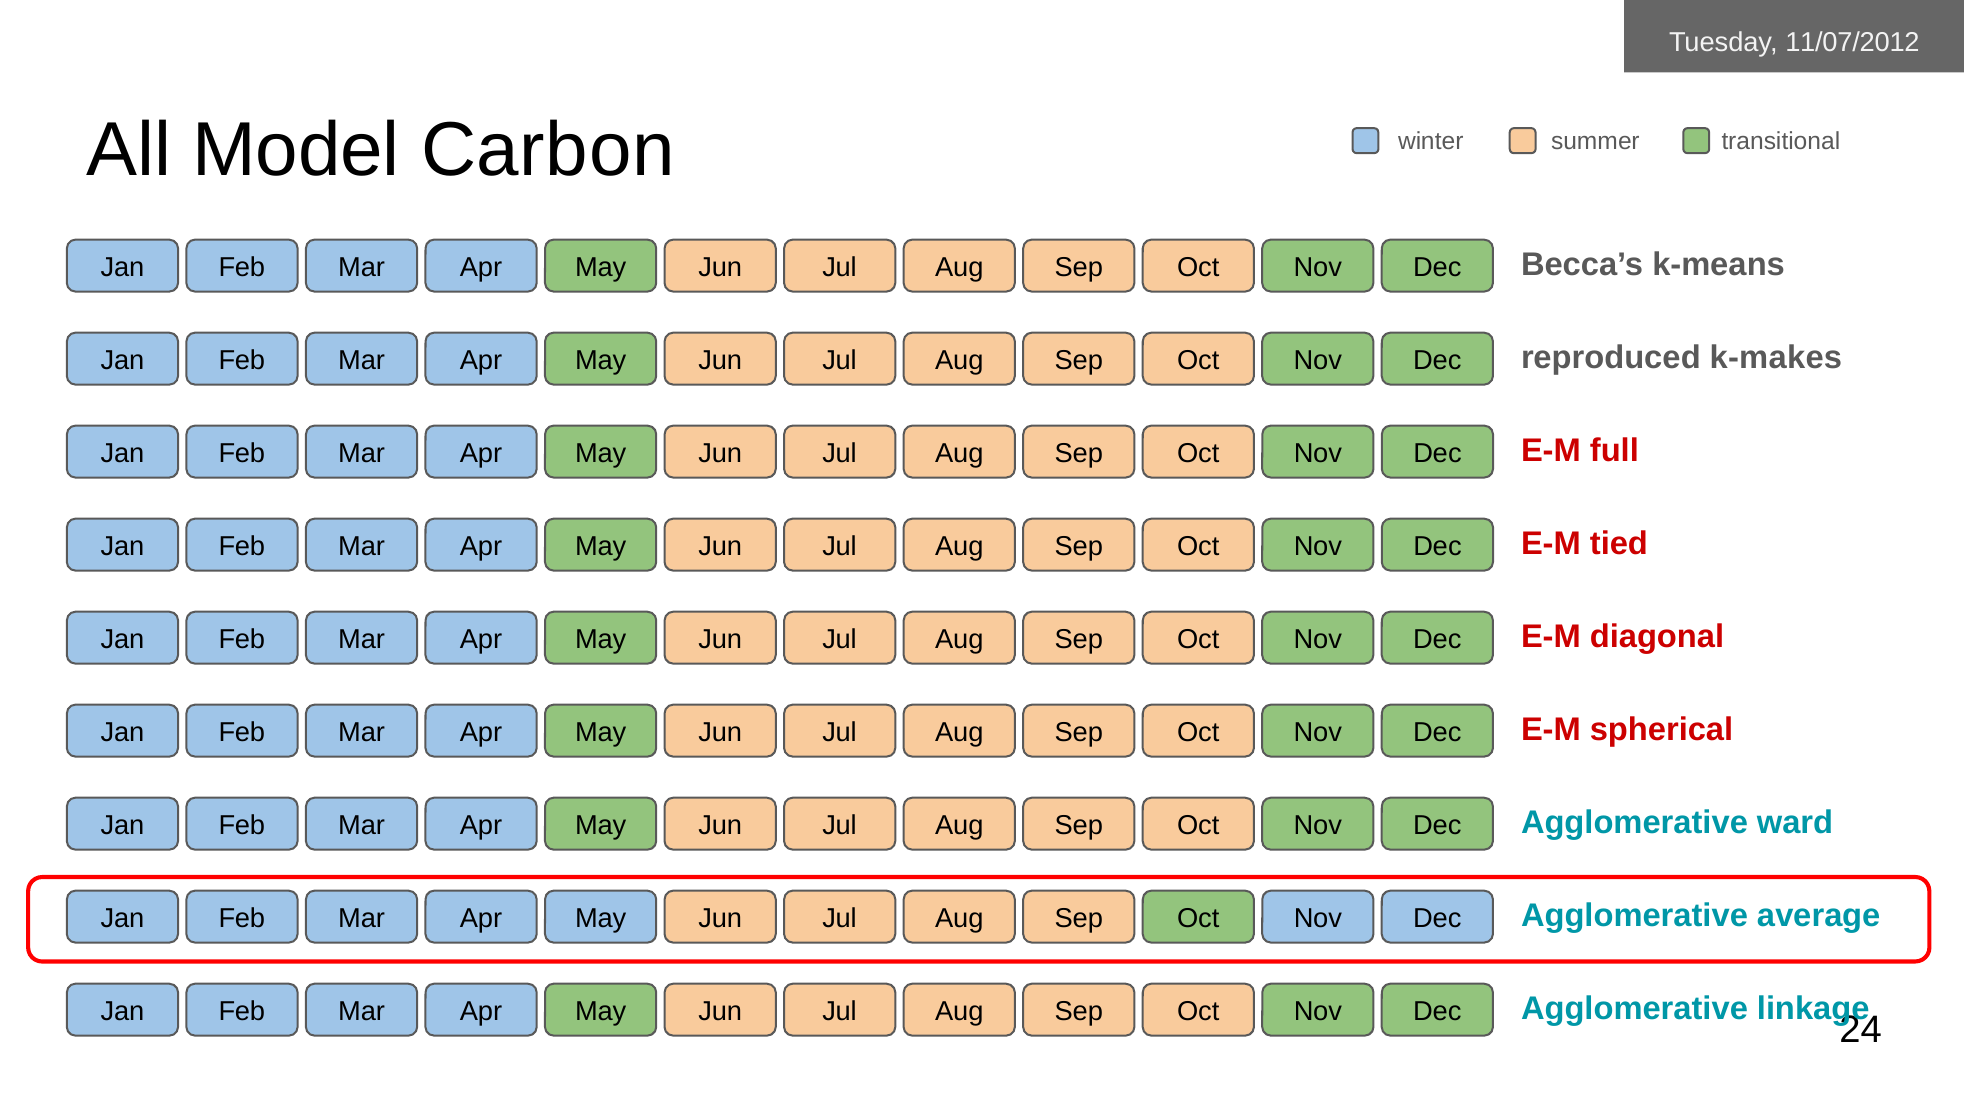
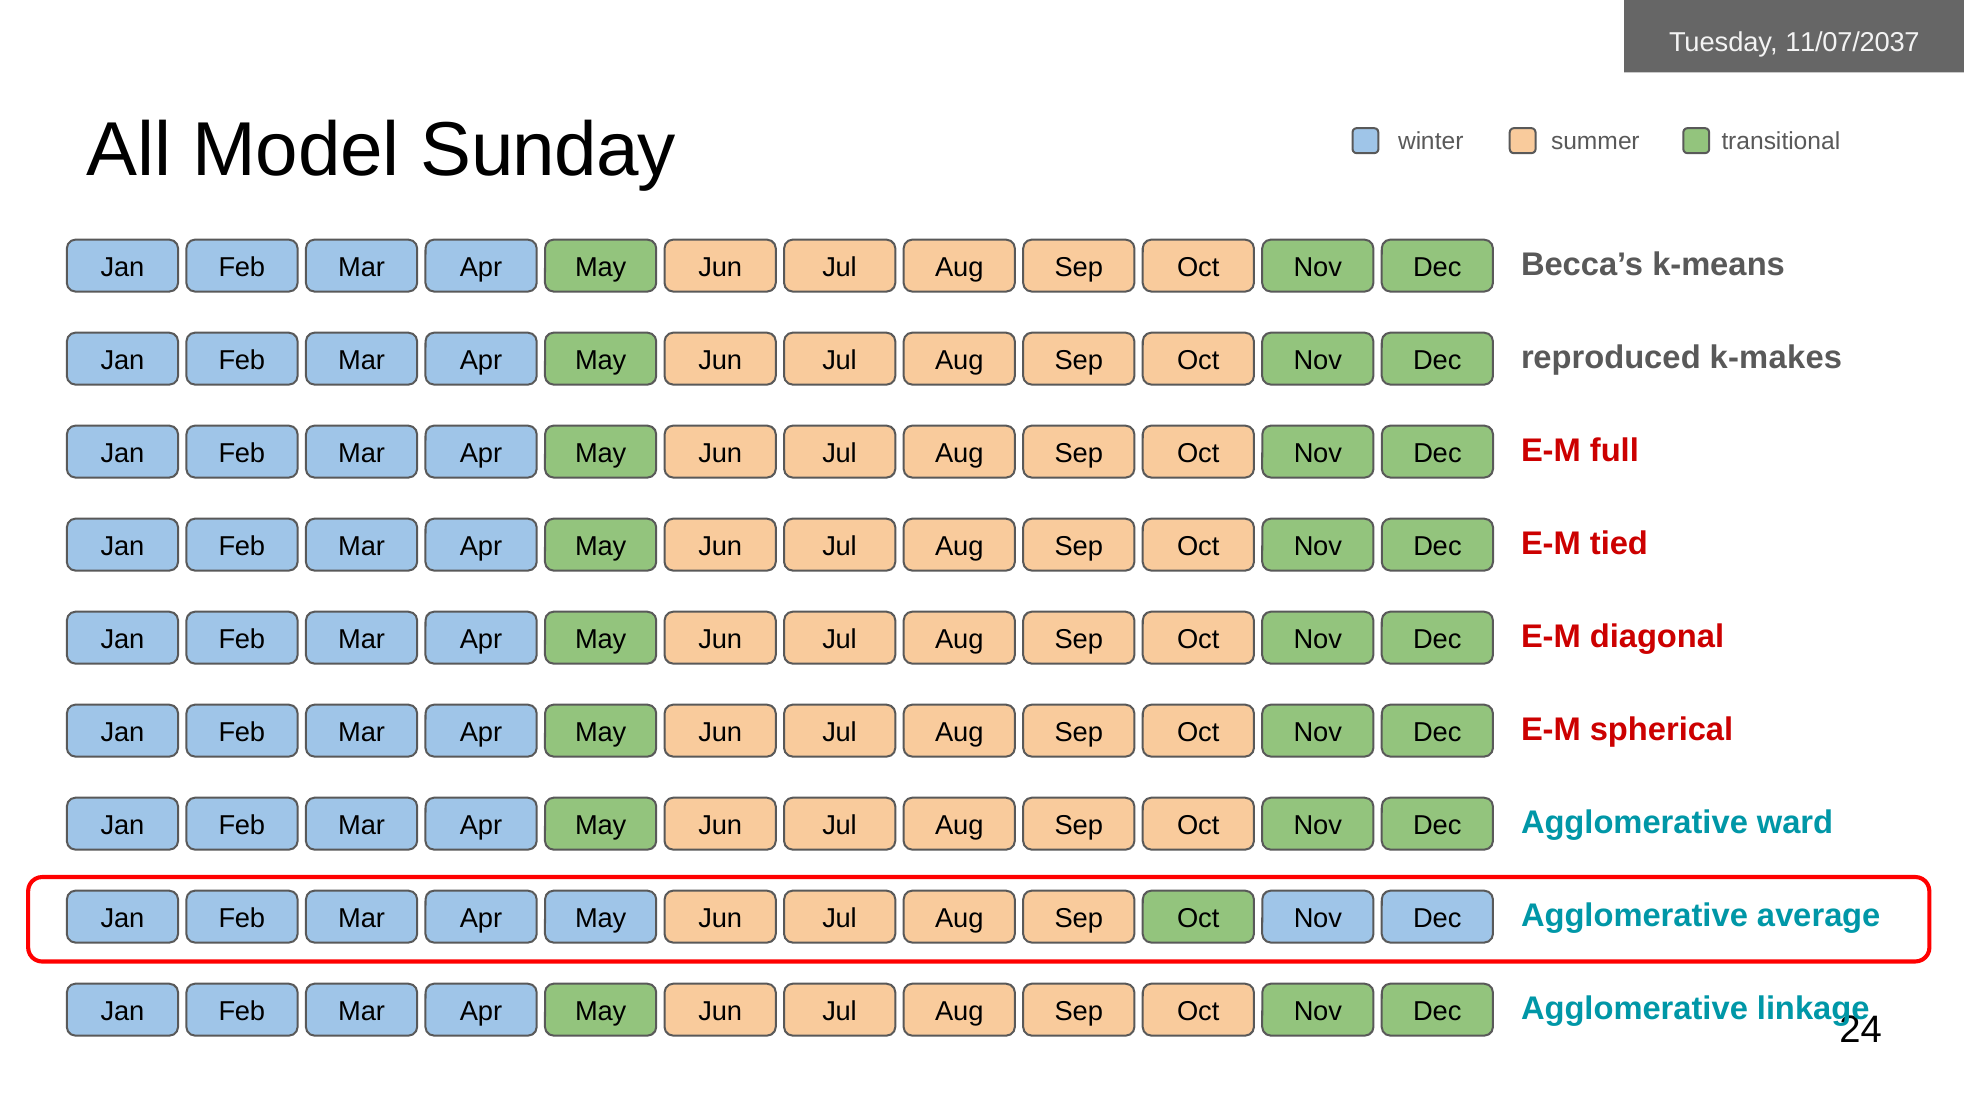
11/07/2012: 11/07/2012 -> 11/07/2037
Carbon: Carbon -> Sunday
